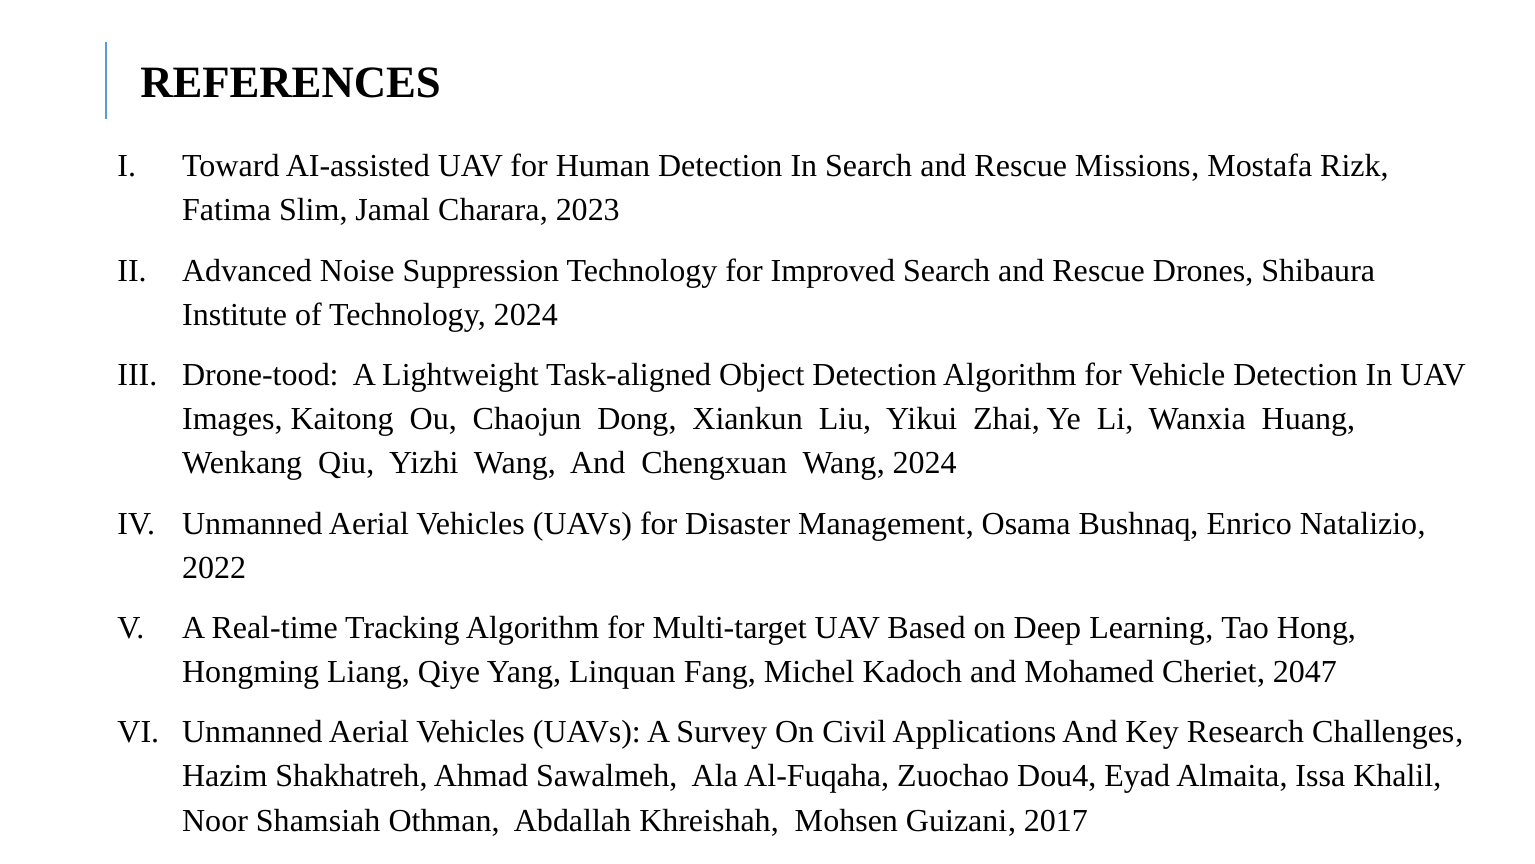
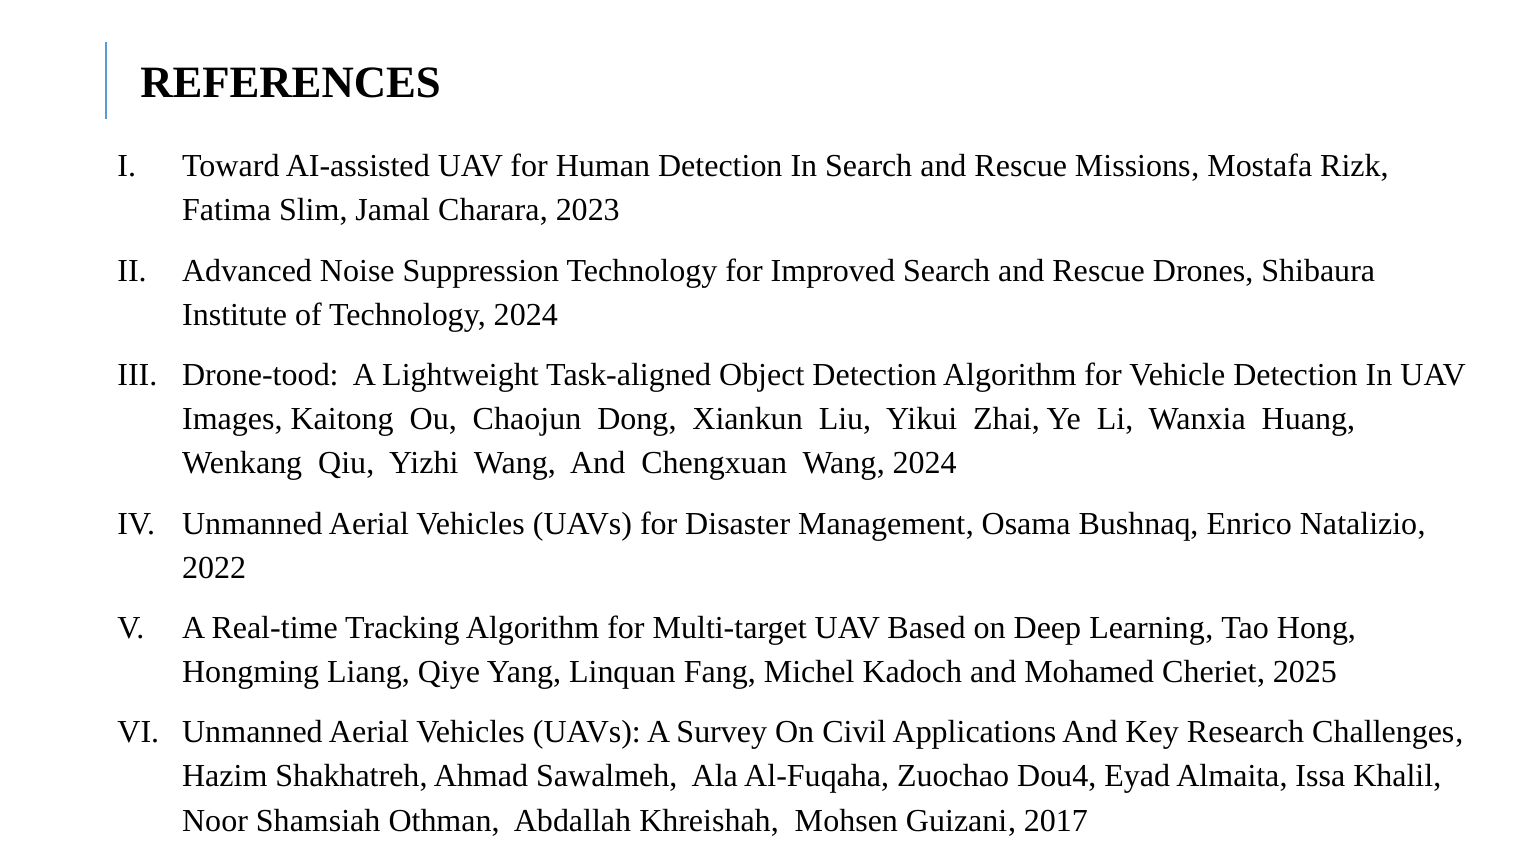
2047: 2047 -> 2025
